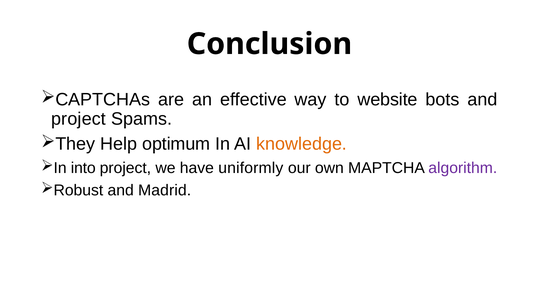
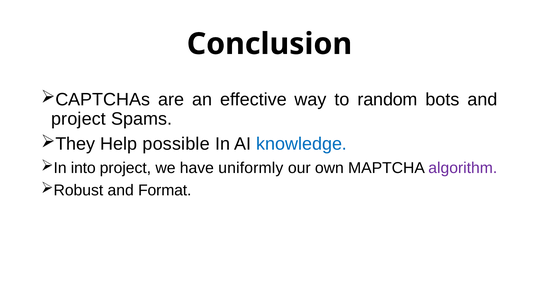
website: website -> random
optimum: optimum -> possible
knowledge colour: orange -> blue
Madrid: Madrid -> Format
